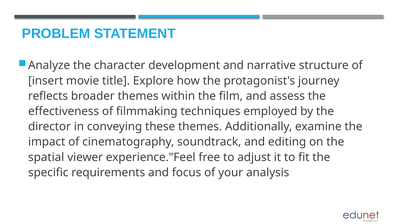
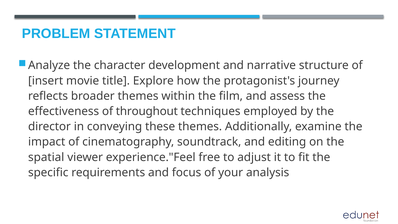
filmmaking: filmmaking -> throughout
